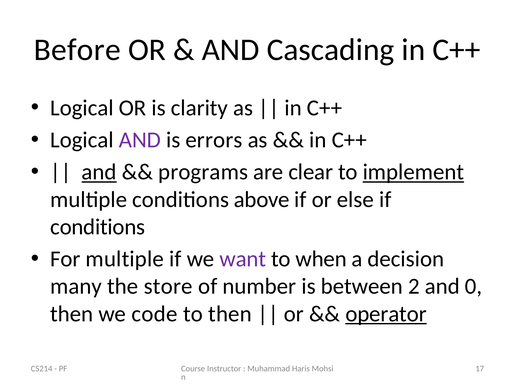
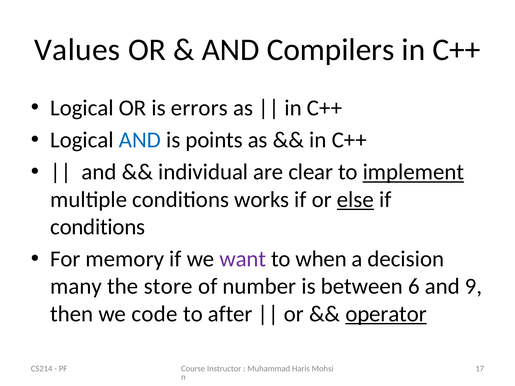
Before: Before -> Values
Cascading: Cascading -> Compilers
clarity: clarity -> errors
AND at (140, 140) colour: purple -> blue
errors: errors -> points
and at (99, 172) underline: present -> none
programs: programs -> individual
above: above -> works
else underline: none -> present
For multiple: multiple -> memory
2: 2 -> 6
0: 0 -> 9
to then: then -> after
